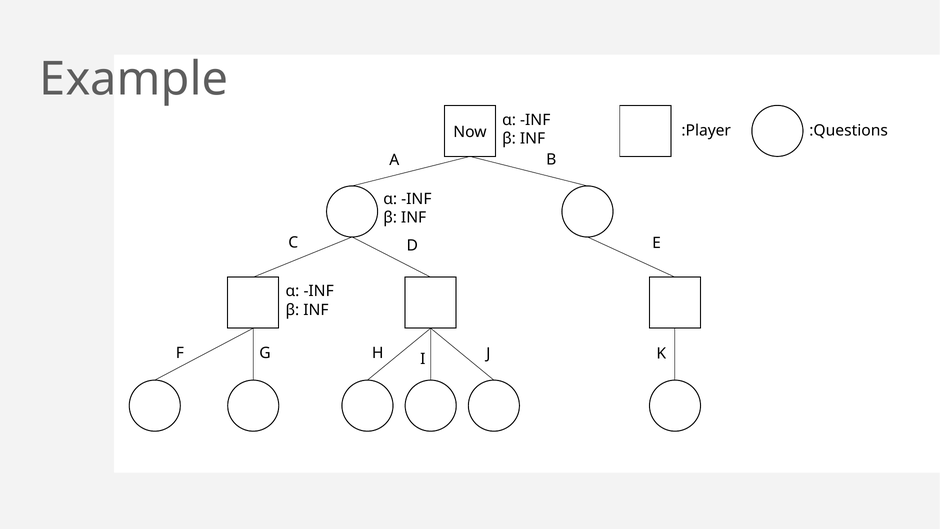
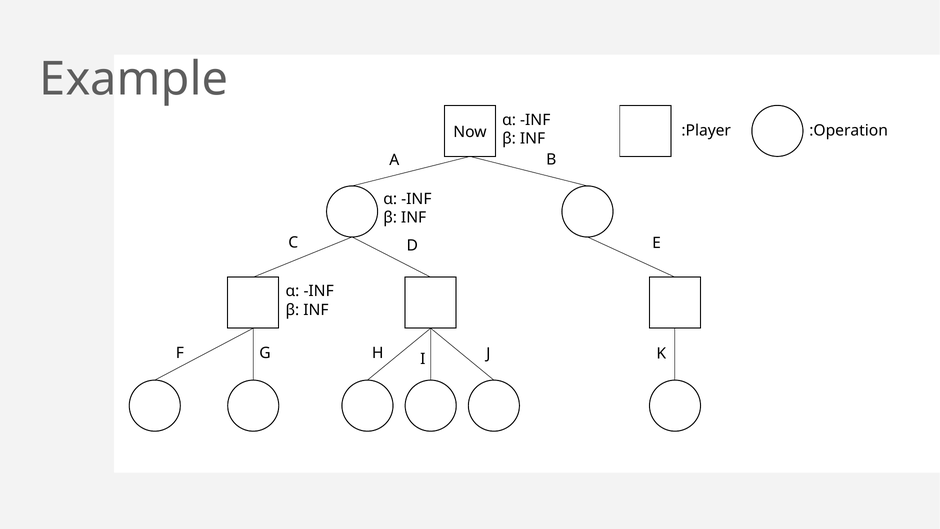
:Questions: :Questions -> :Operation
